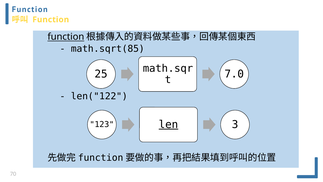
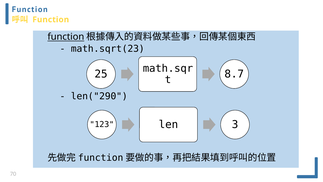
math.sqrt(85: math.sqrt(85 -> math.sqrt(23
7.0: 7.0 -> 8.7
len("122: len("122 -> len("290
len underline: present -> none
